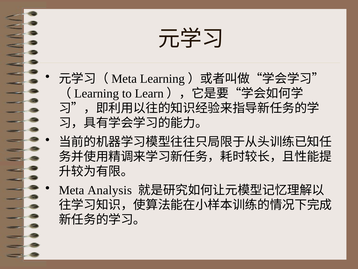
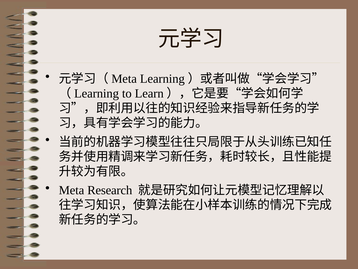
Analysis: Analysis -> Research
